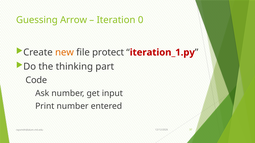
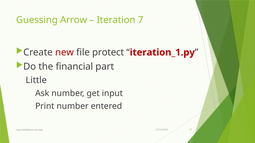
0: 0 -> 7
new colour: orange -> red
thinking: thinking -> financial
Code: Code -> Little
